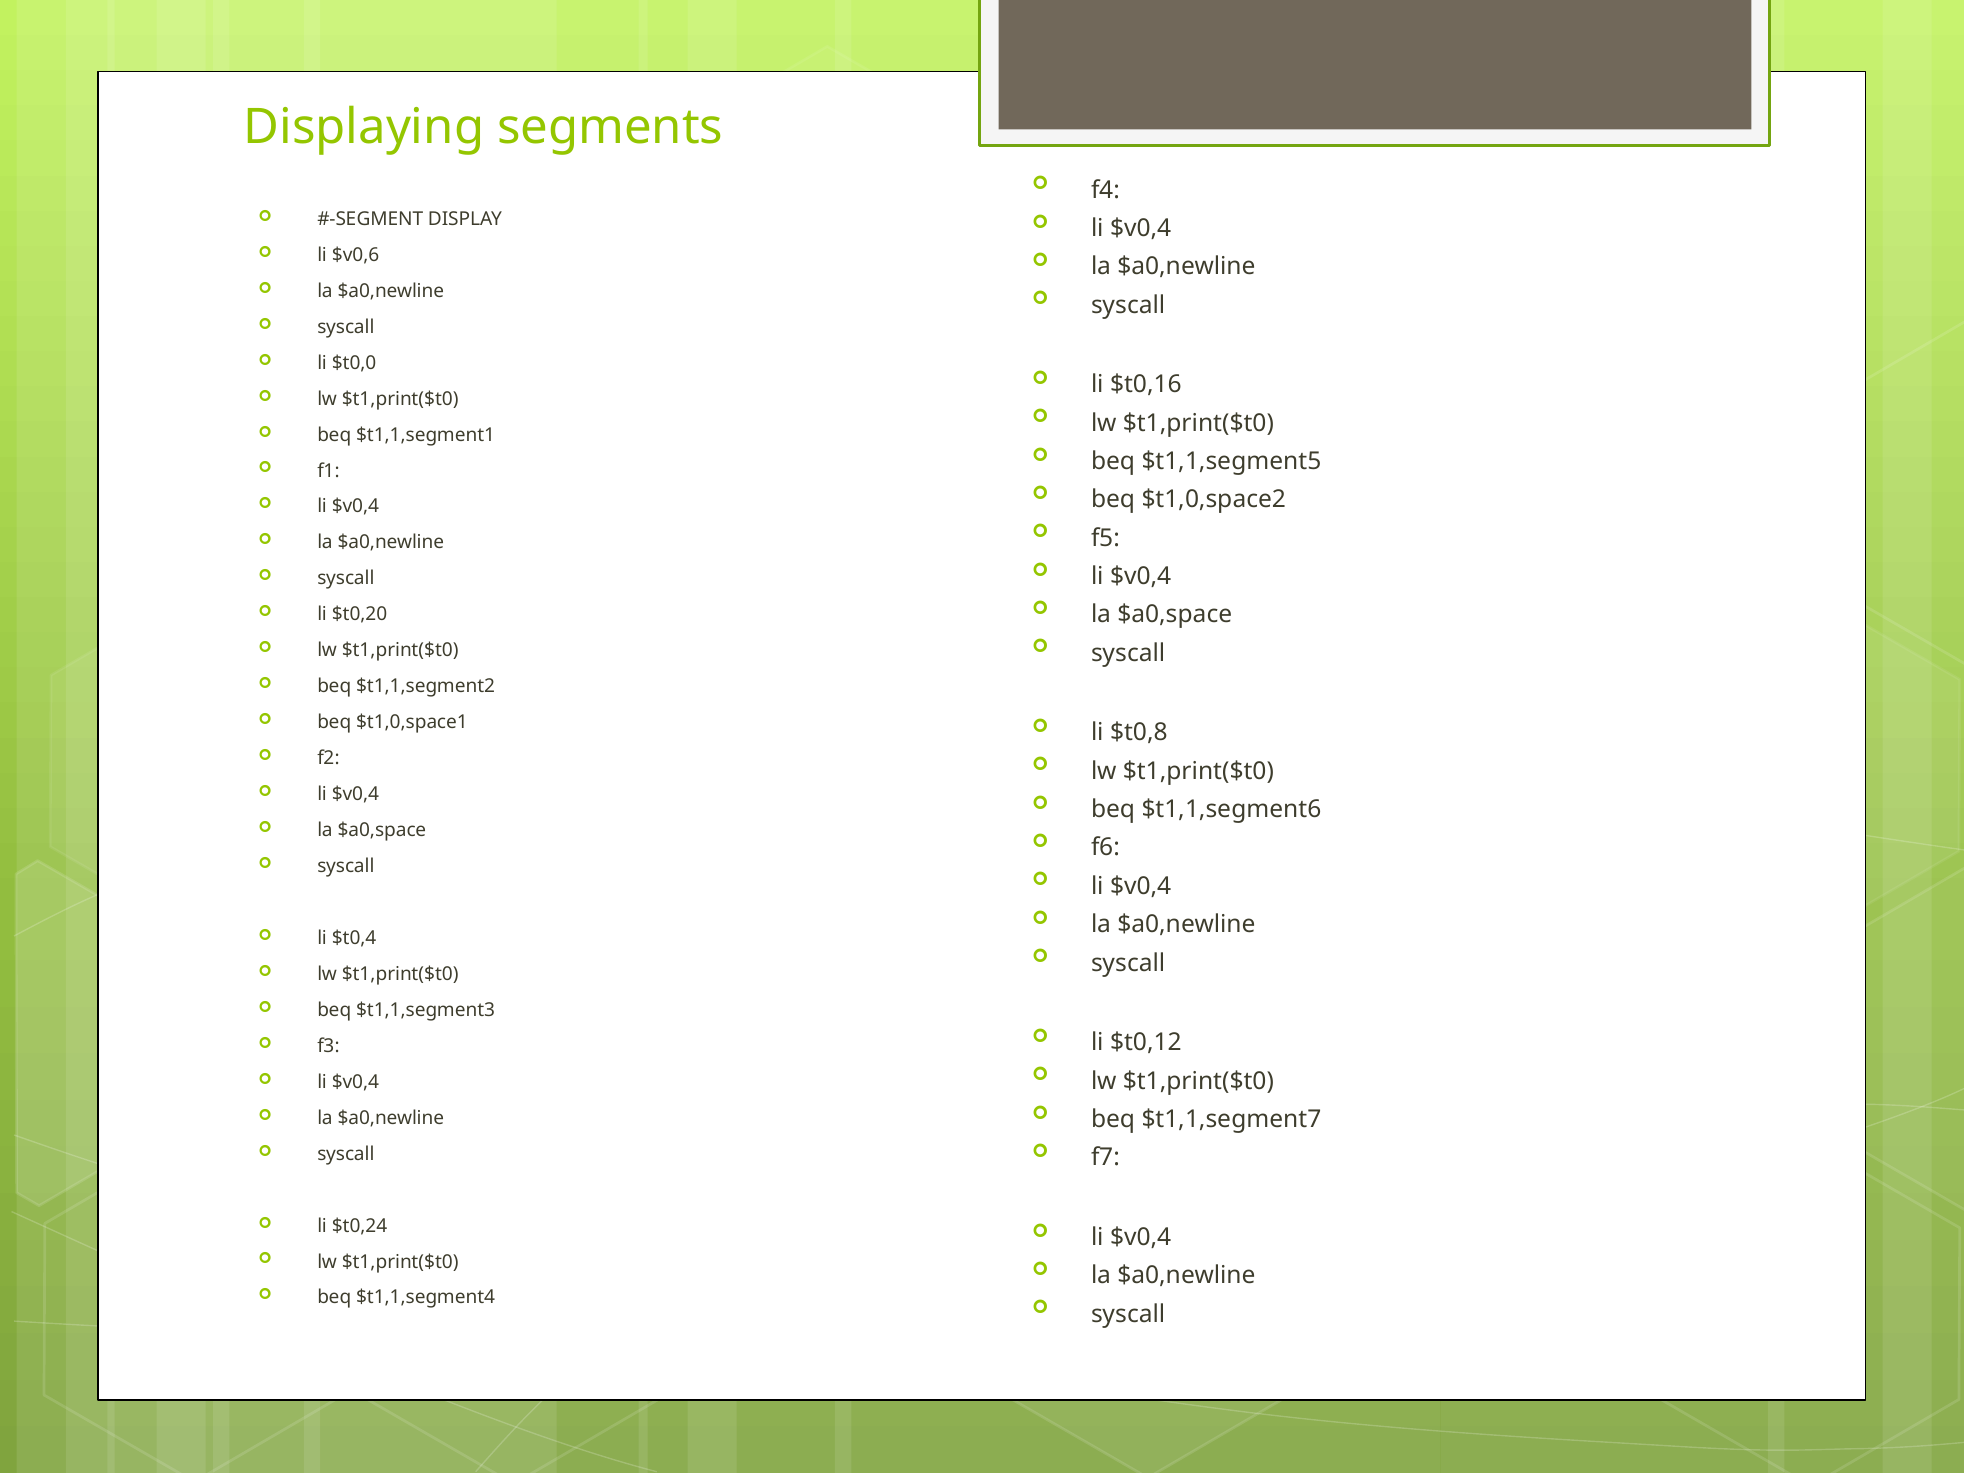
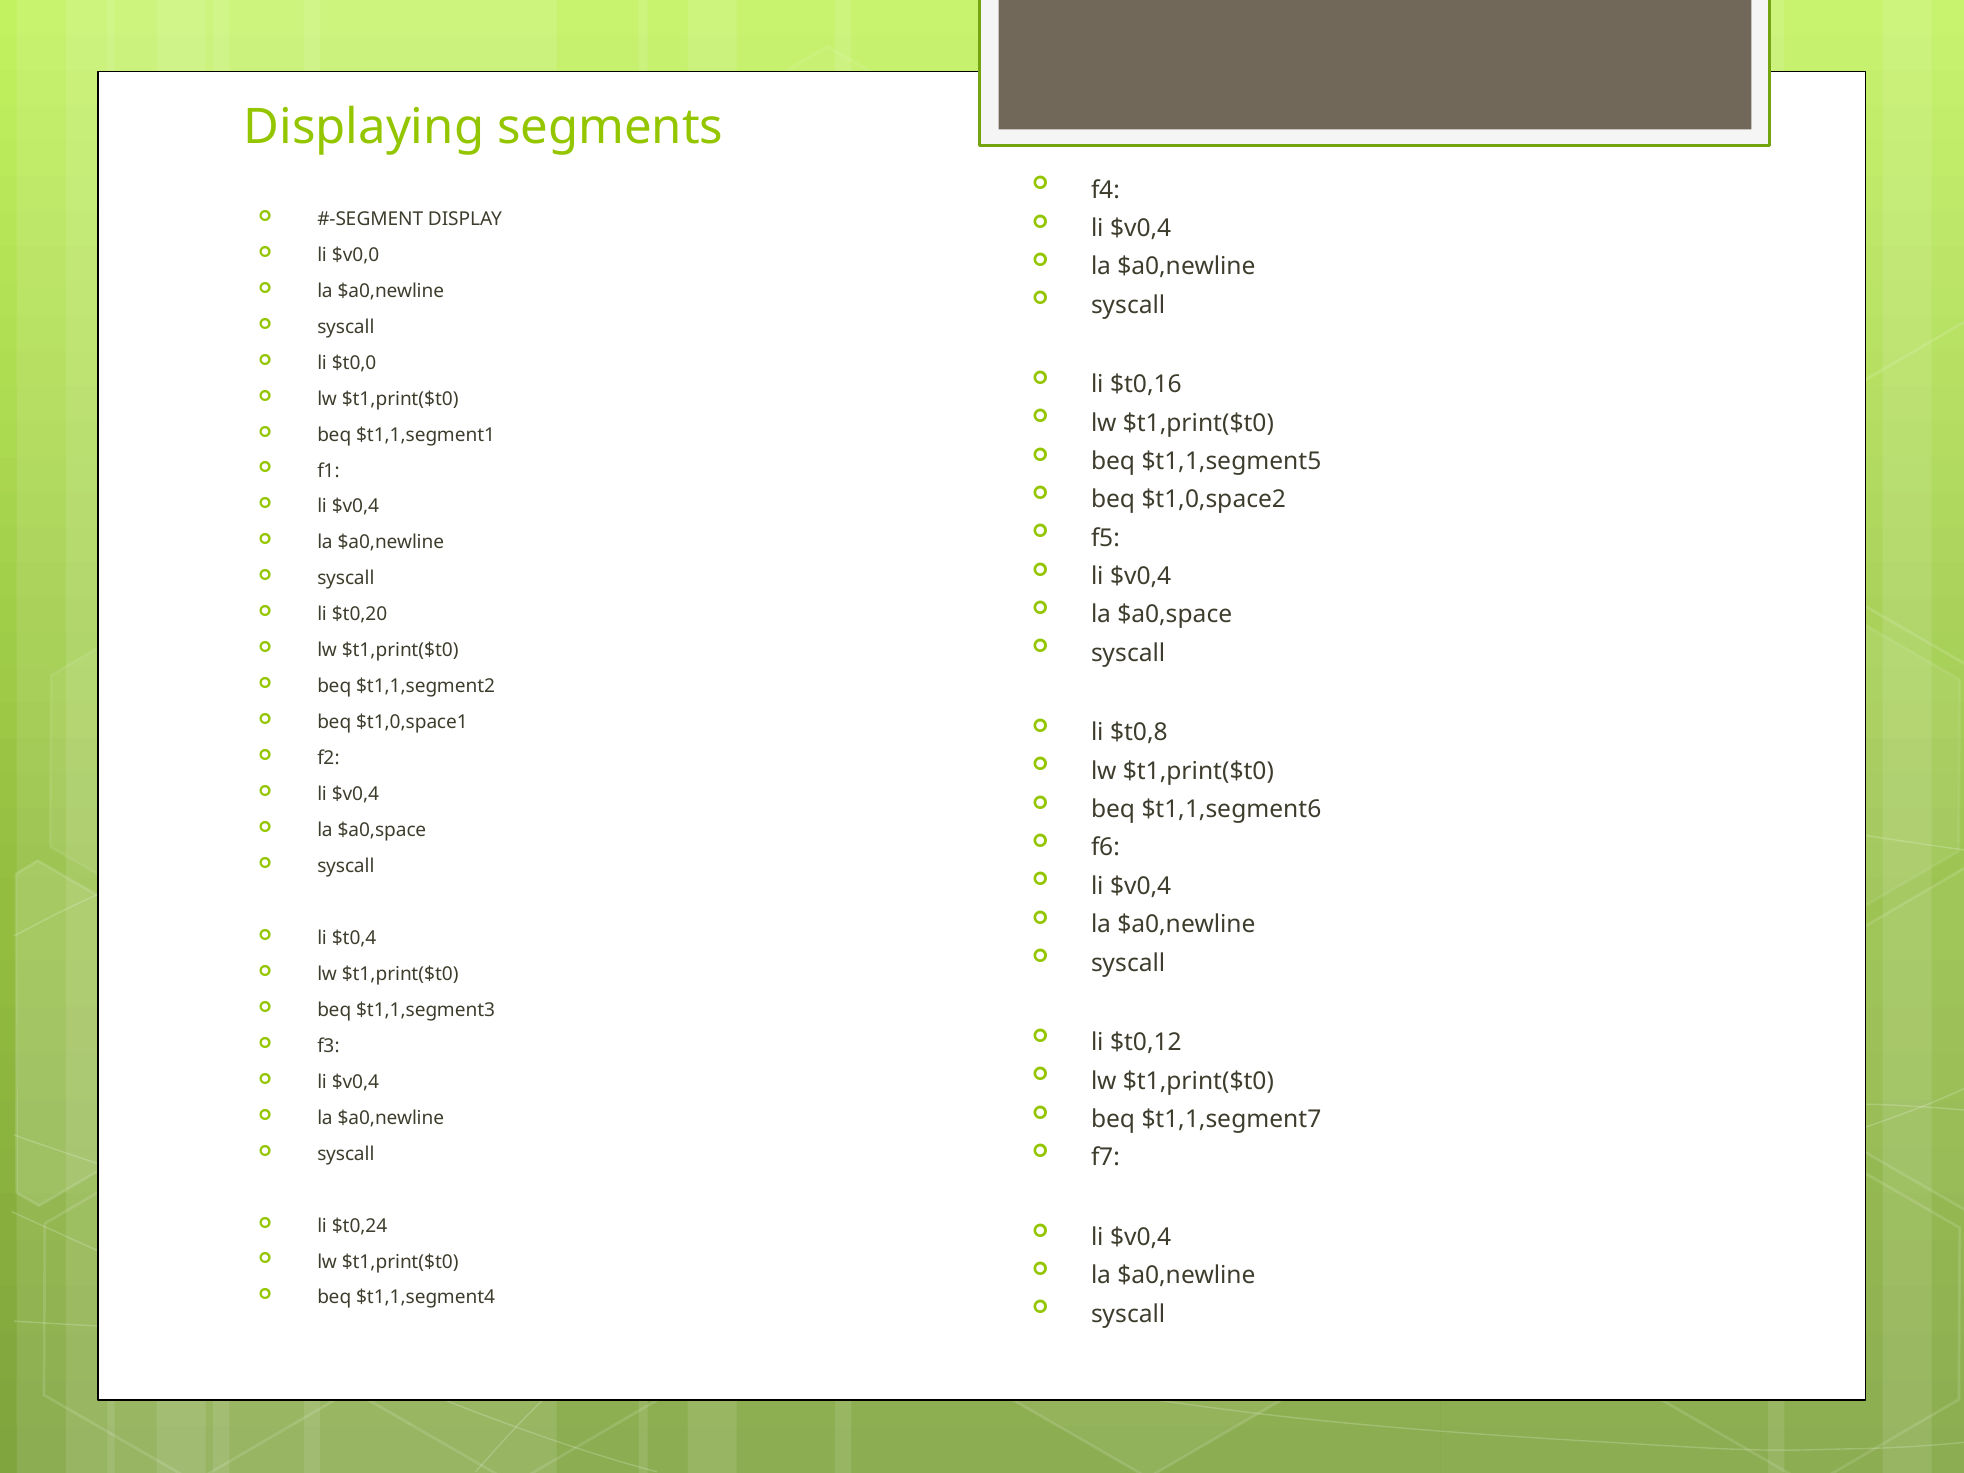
$v0,6: $v0,6 -> $v0,0
